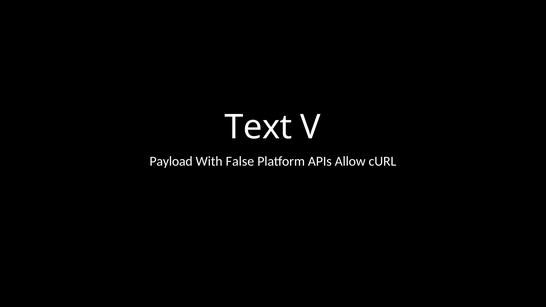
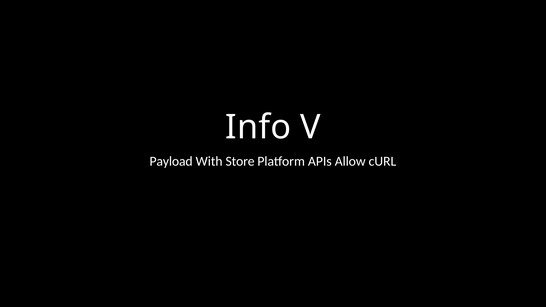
Text: Text -> Info
False: False -> Store
